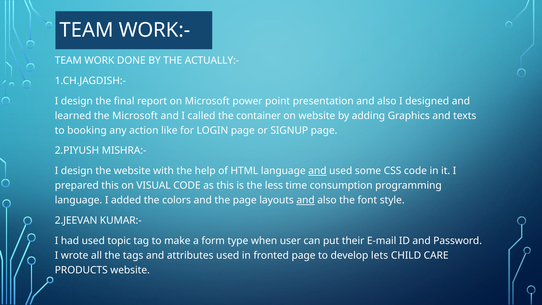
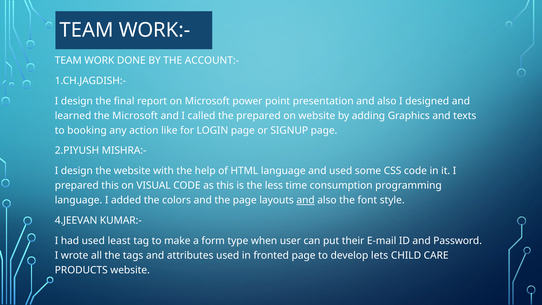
ACTUALLY:-: ACTUALLY:- -> ACCOUNT:-
the container: container -> prepared
and at (317, 171) underline: present -> none
2.JEEVAN: 2.JEEVAN -> 4.JEEVAN
topic: topic -> least
